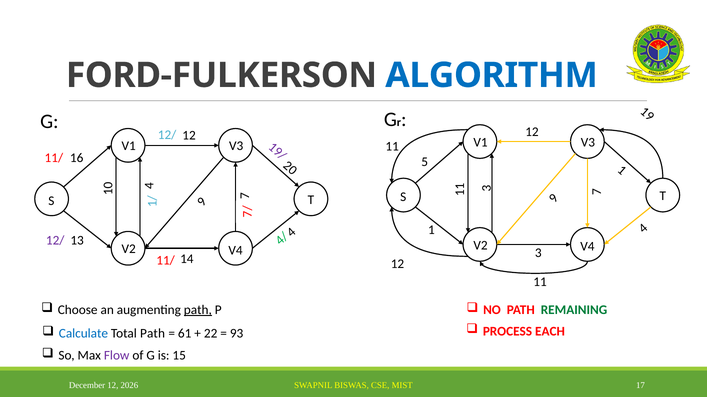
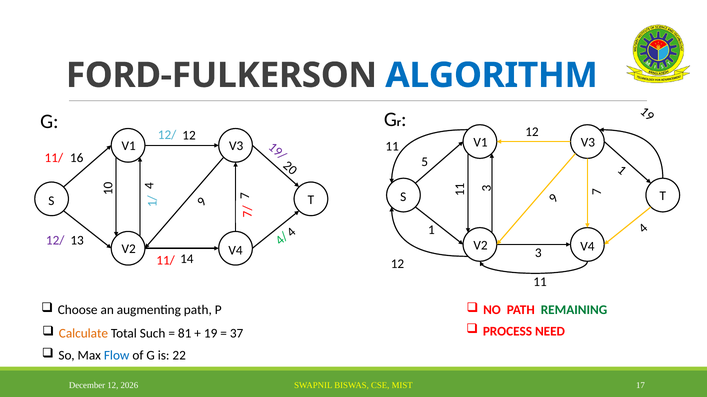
path at (198, 310) underline: present -> none
EACH: EACH -> NEED
Calculate colour: blue -> orange
Total Path: Path -> Such
61: 61 -> 81
22: 22 -> 19
93: 93 -> 37
Flow colour: purple -> blue
15: 15 -> 22
